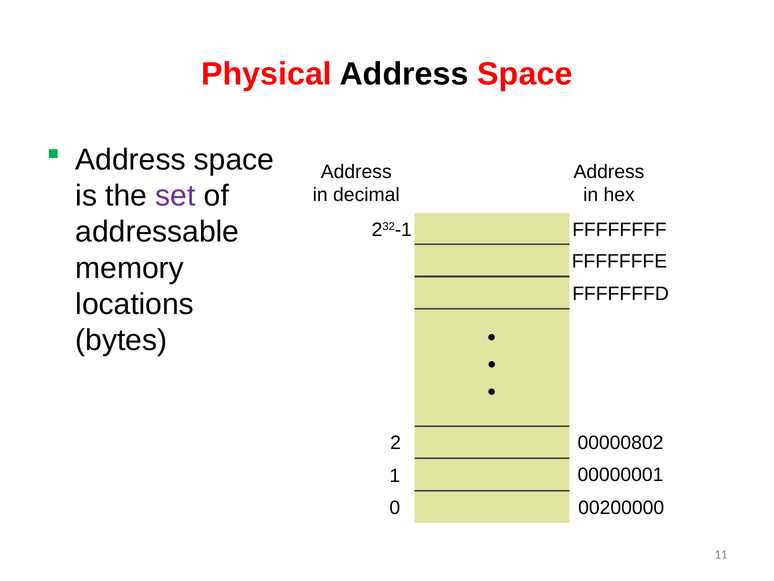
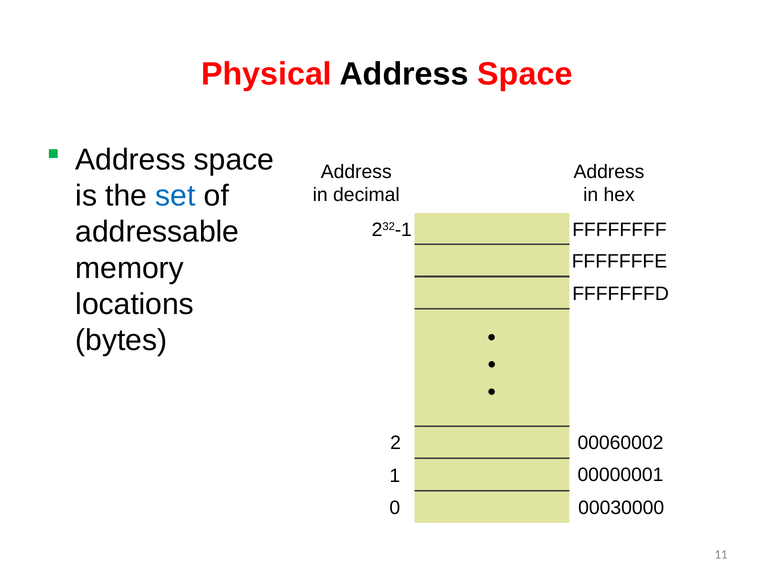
set colour: purple -> blue
00000802: 00000802 -> 00060002
00200000: 00200000 -> 00030000
